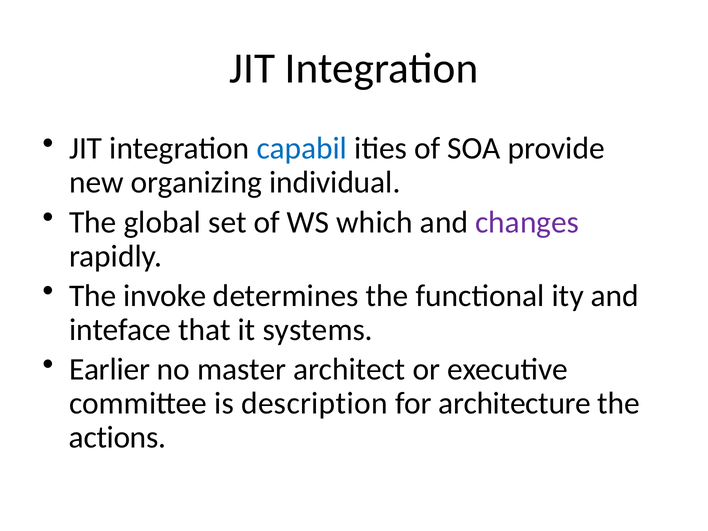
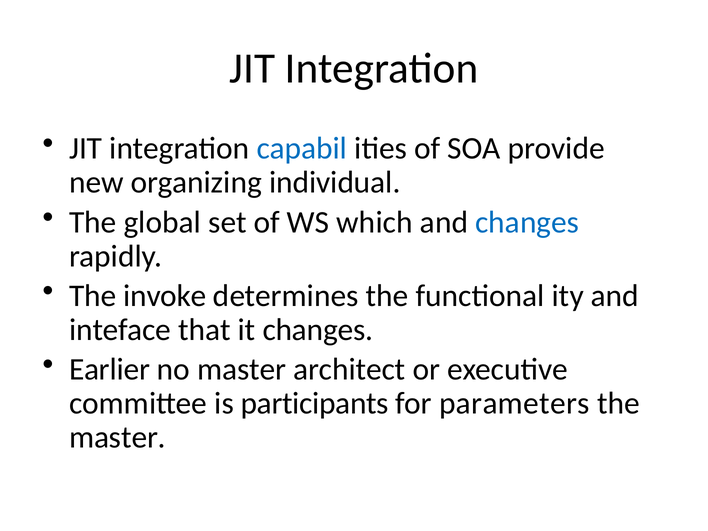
changes at (527, 222) colour: purple -> blue
it systems: systems -> changes
description: description -> participants
architecture: architecture -> parameters
actions at (118, 438): actions -> master
